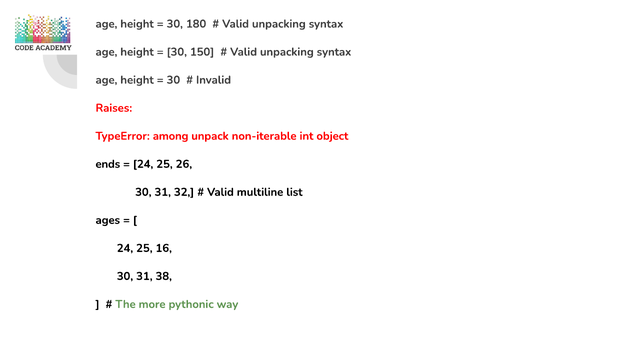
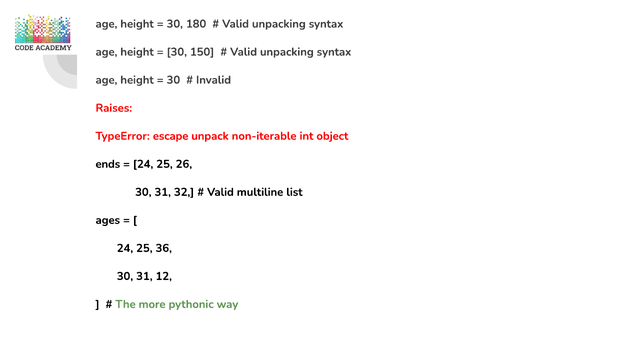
among: among -> escape
16: 16 -> 36
38: 38 -> 12
